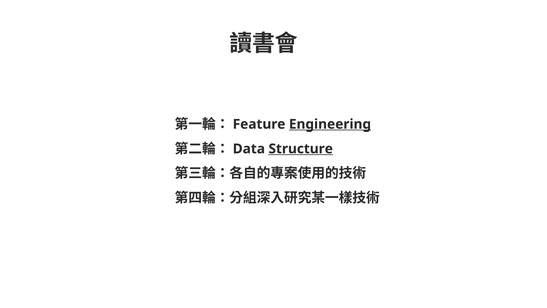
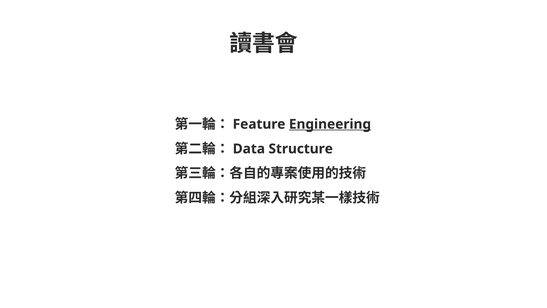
Structure underline: present -> none
